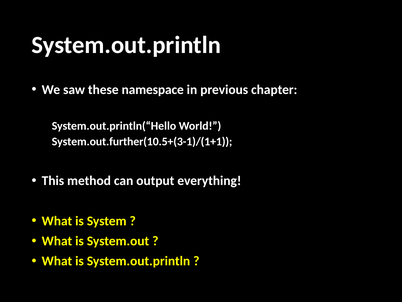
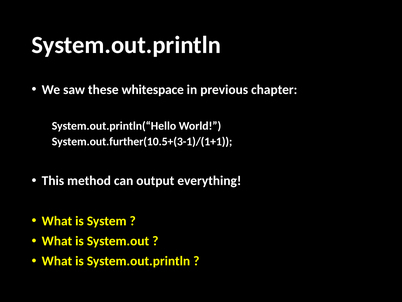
namespace: namespace -> whitespace
